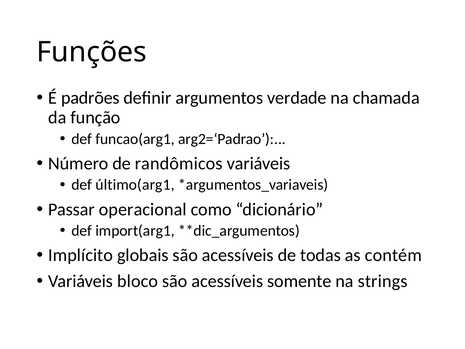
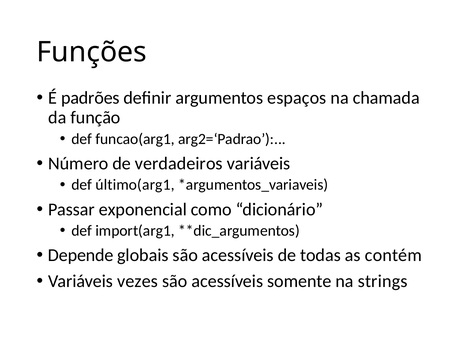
verdade: verdade -> espaços
randômicos: randômicos -> verdadeiros
operacional: operacional -> exponencial
Implícito: Implícito -> Depende
bloco: bloco -> vezes
